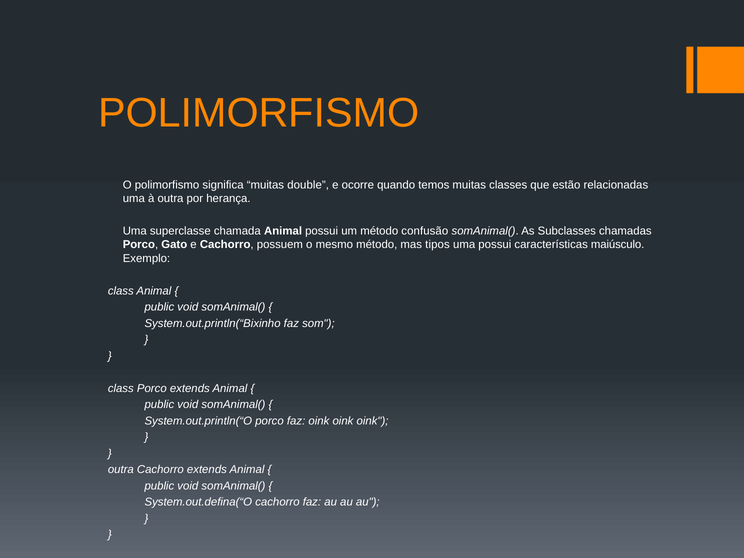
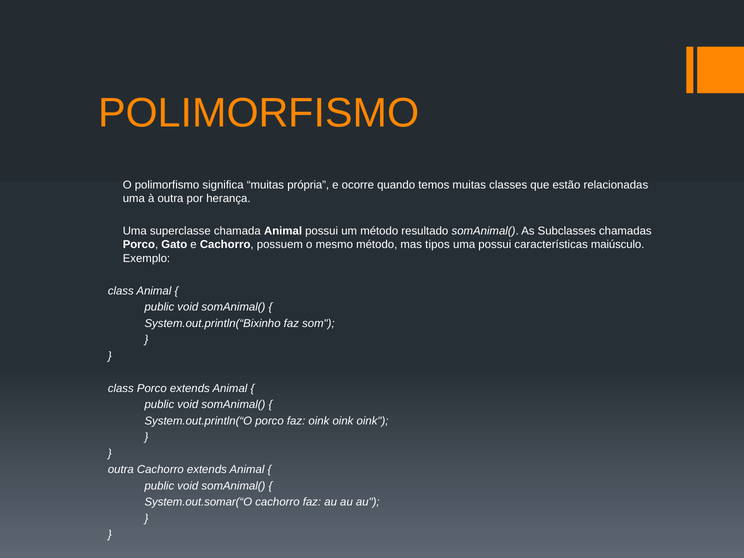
double: double -> própria
confusão: confusão -> resultado
System.out.defina(“O: System.out.defina(“O -> System.out.somar(“O
